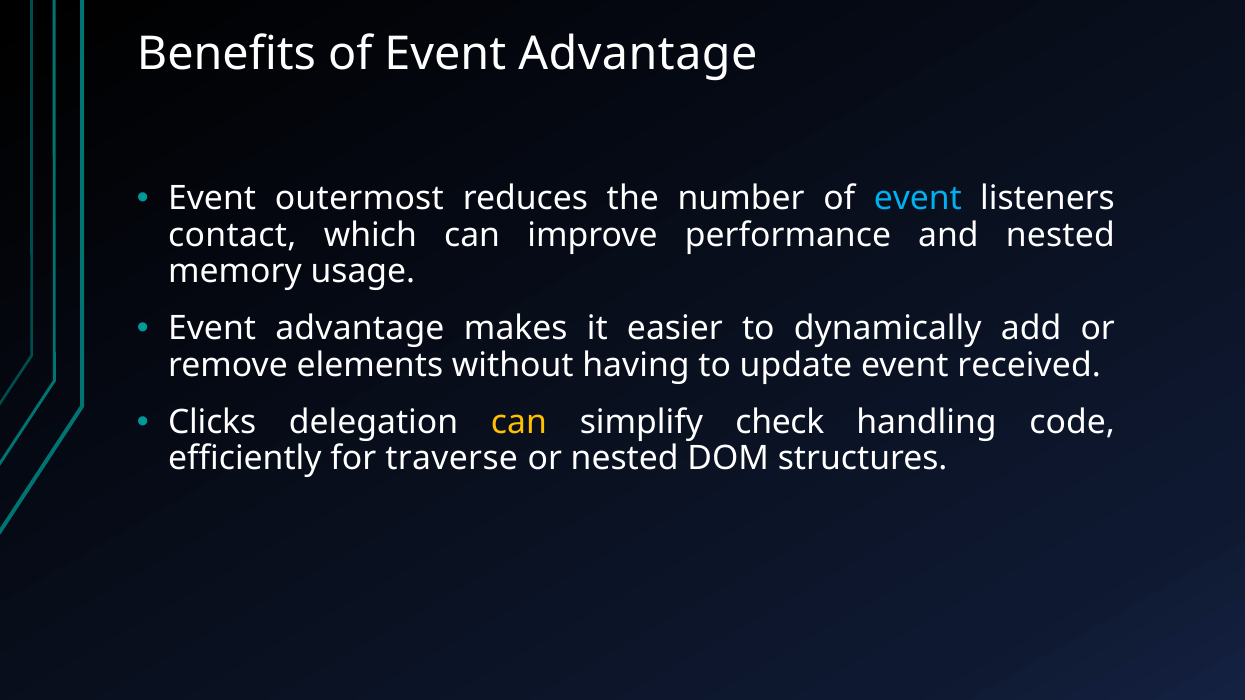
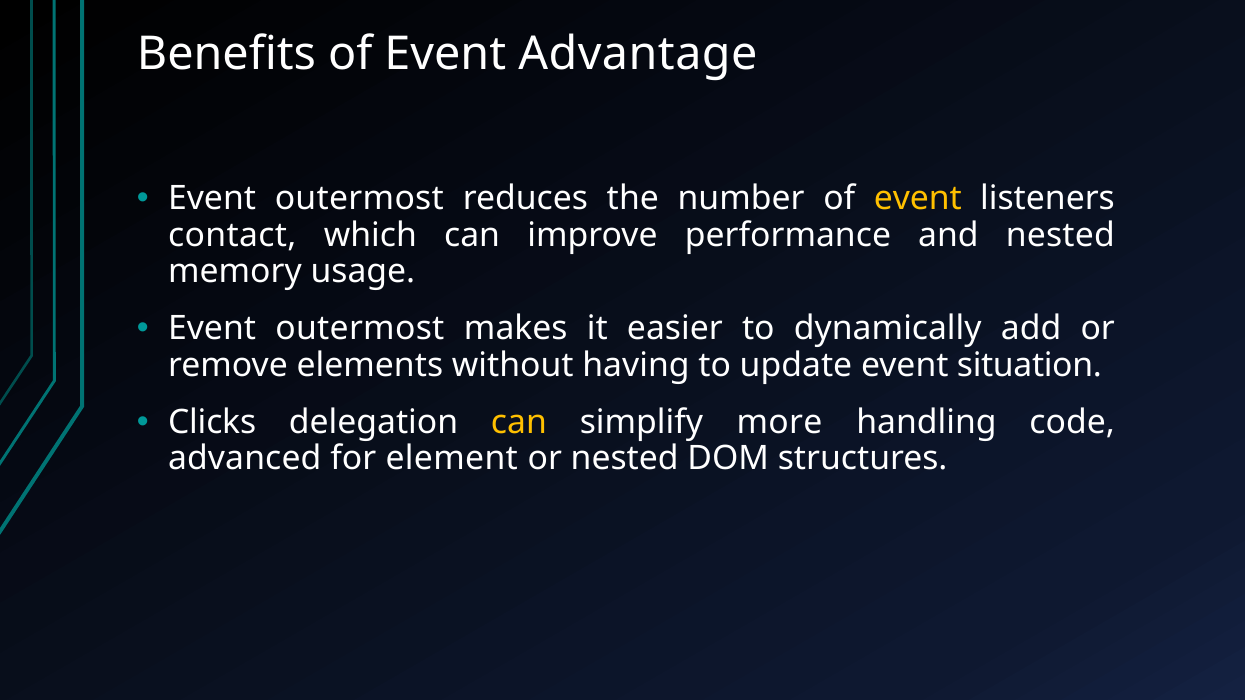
event at (918, 199) colour: light blue -> yellow
advantage at (360, 329): advantage -> outermost
received: received -> situation
check: check -> more
efficiently: efficiently -> advanced
traverse: traverse -> element
